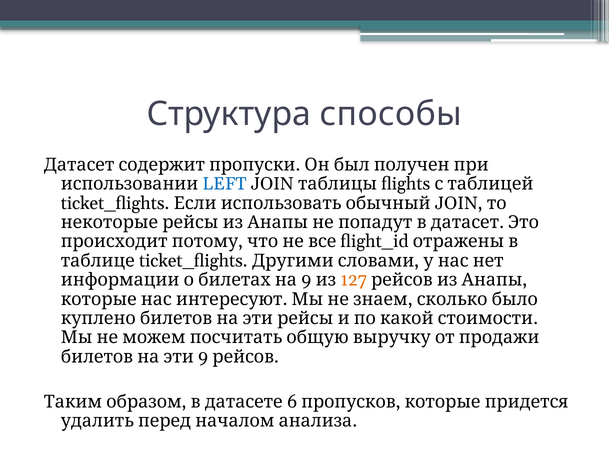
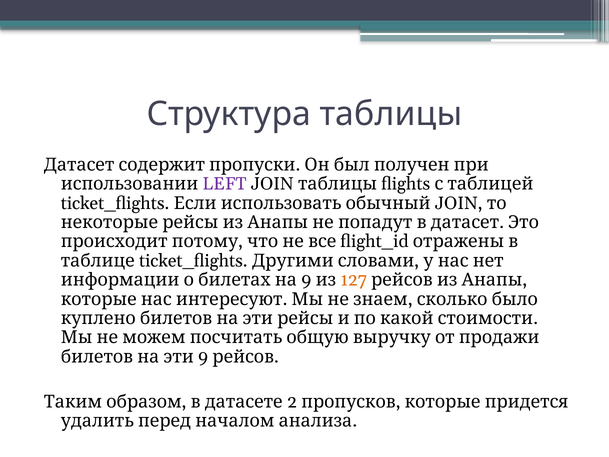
Структура способы: способы -> таблицы
LEFT colour: blue -> purple
6: 6 -> 2
